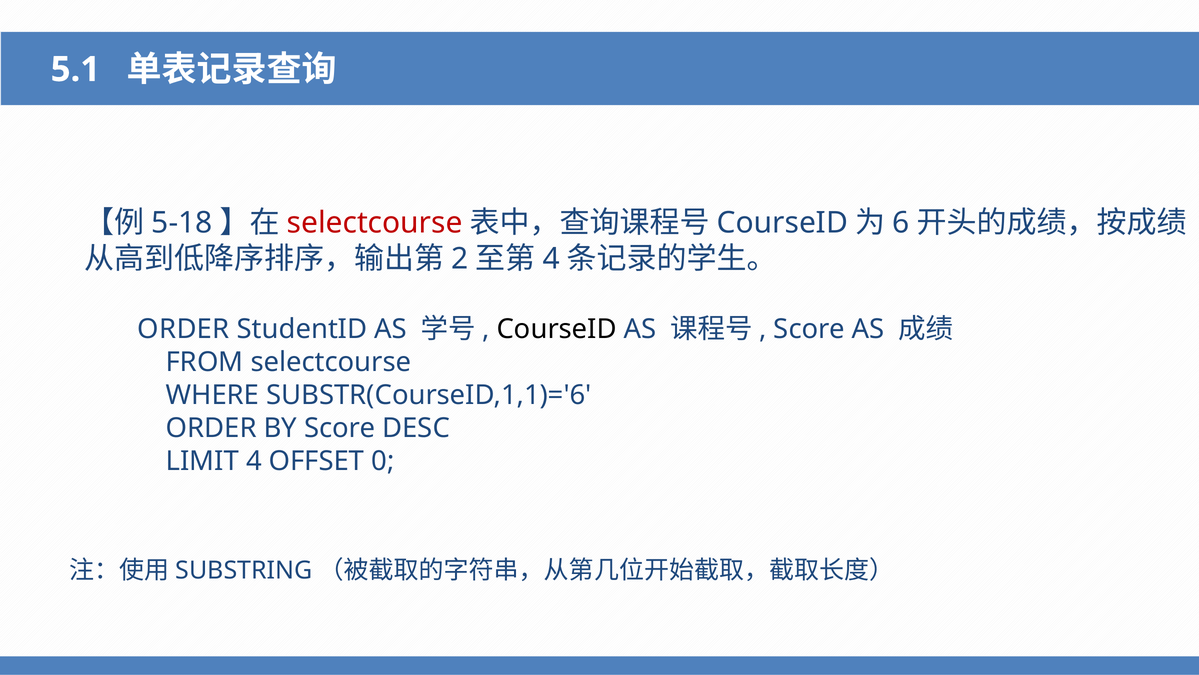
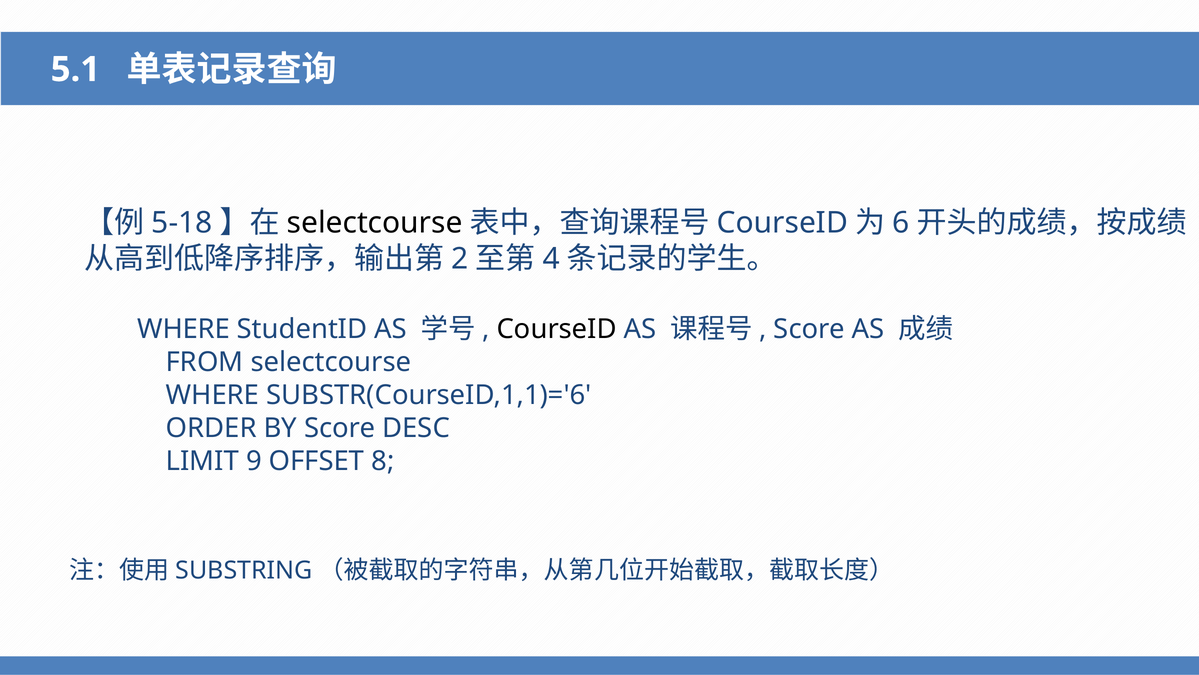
selectcourse at (375, 223) colour: red -> black
ORDER at (183, 329): ORDER -> WHERE
LIMIT 4: 4 -> 9
0: 0 -> 8
